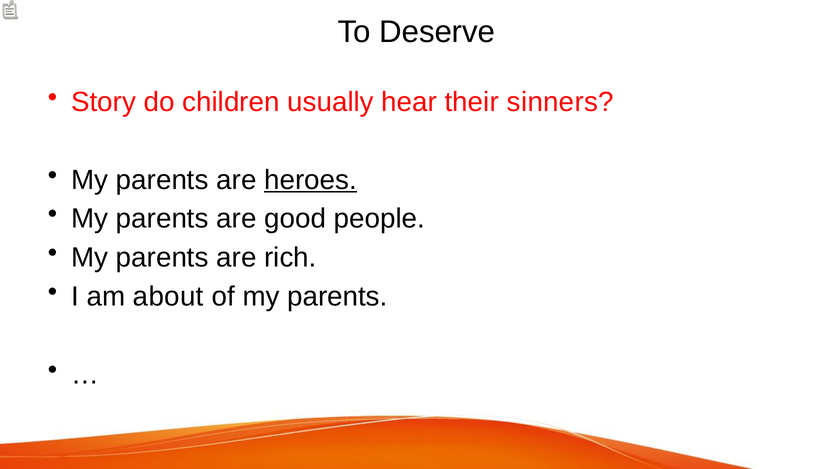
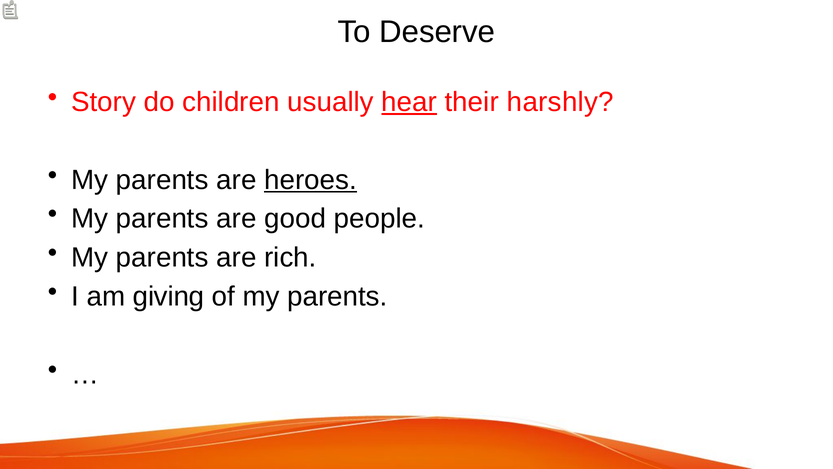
hear underline: none -> present
sinners: sinners -> harshly
about: about -> giving
